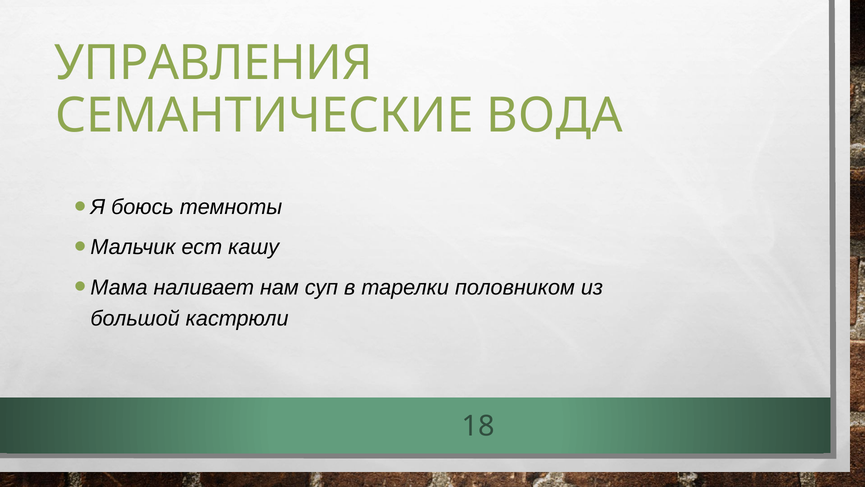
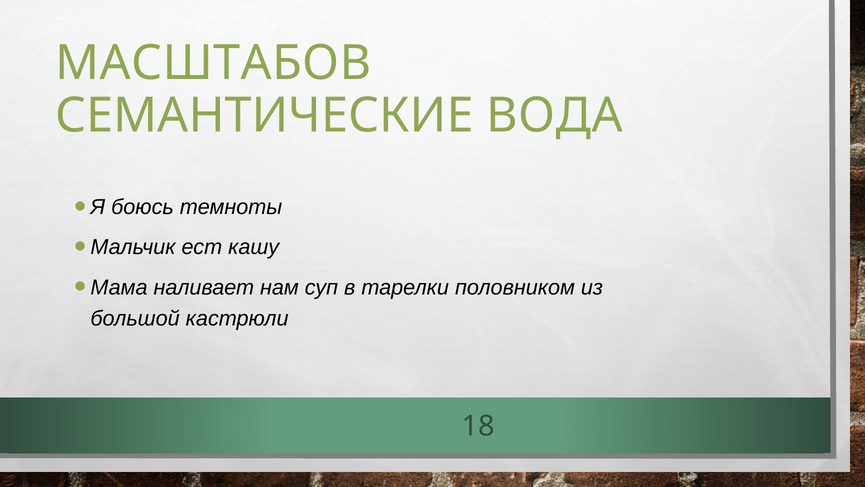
УПРАВЛЕНИЯ: УПРАВЛЕНИЯ -> МАСШТАБОВ
